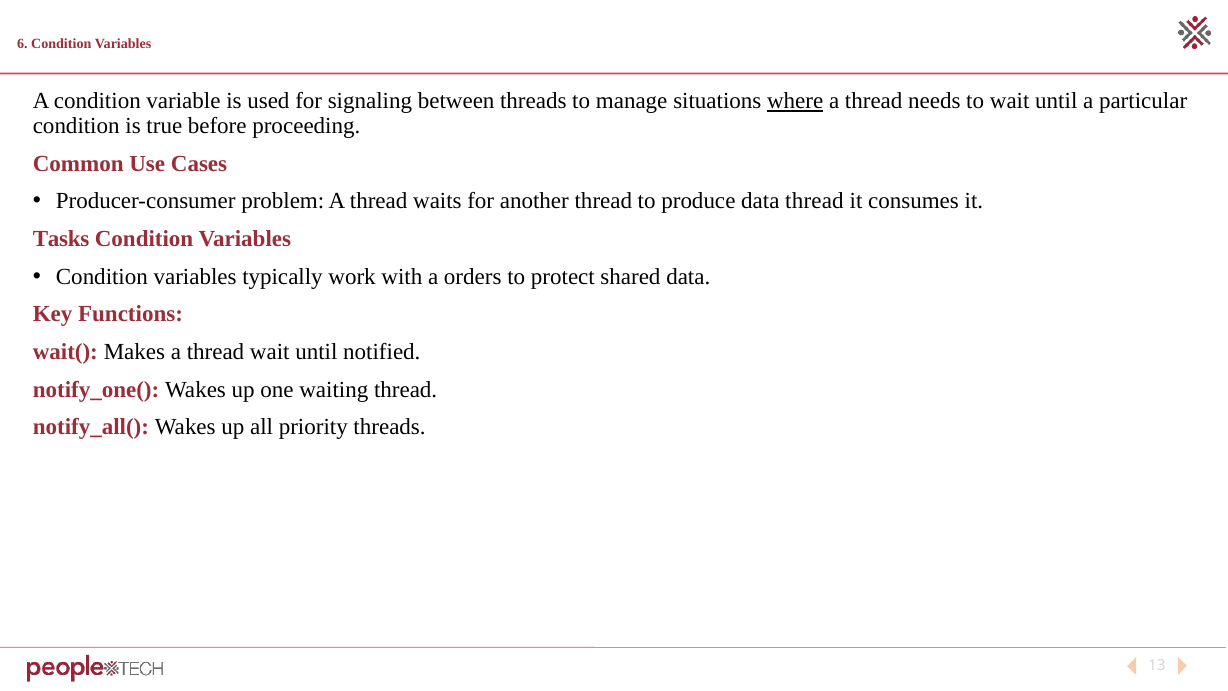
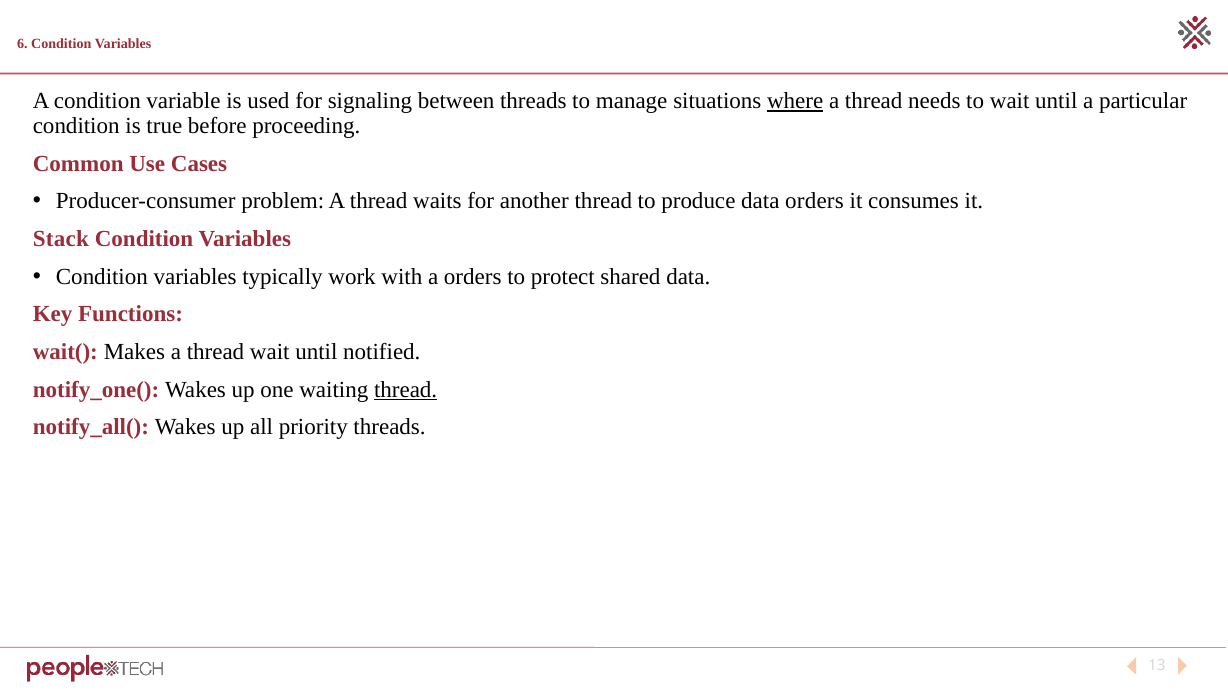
data thread: thread -> orders
Tasks: Tasks -> Stack
thread at (406, 390) underline: none -> present
